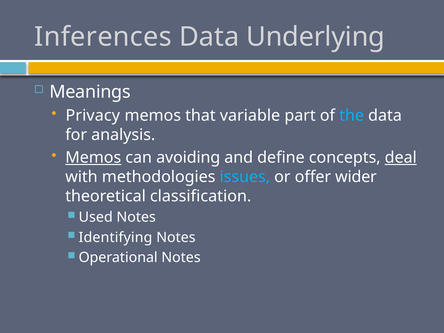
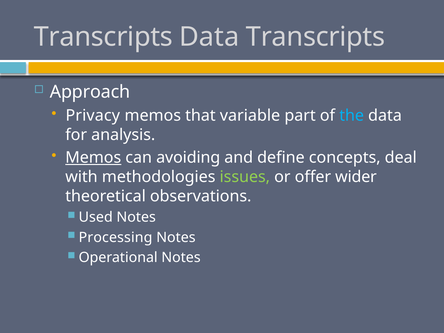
Inferences at (103, 37): Inferences -> Transcripts
Data Underlying: Underlying -> Transcripts
Meanings: Meanings -> Approach
deal underline: present -> none
issues colour: light blue -> light green
classification: classification -> observations
Identifying: Identifying -> Processing
